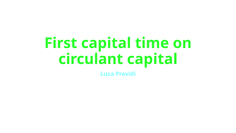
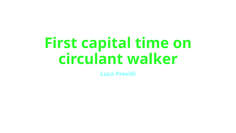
circulant capital: capital -> walker
